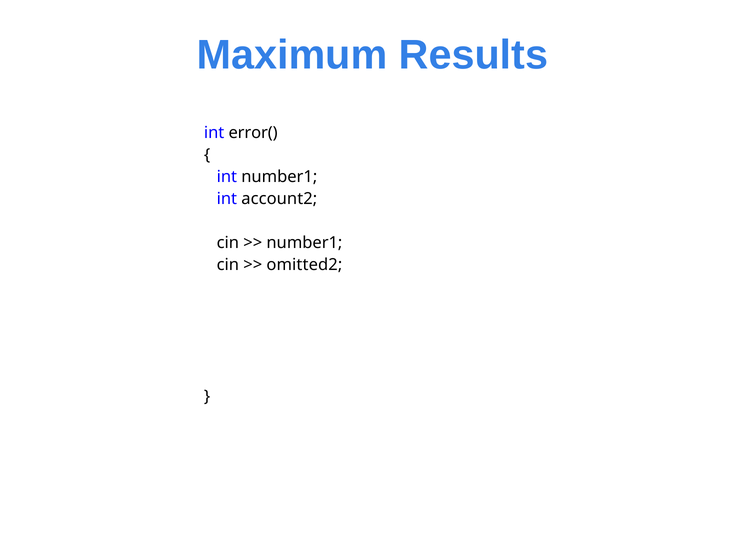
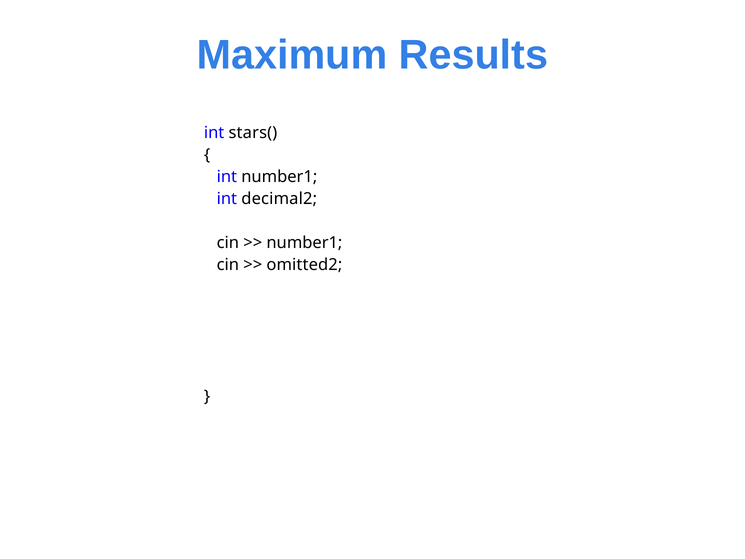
error(: error( -> stars(
account2: account2 -> decimal2
